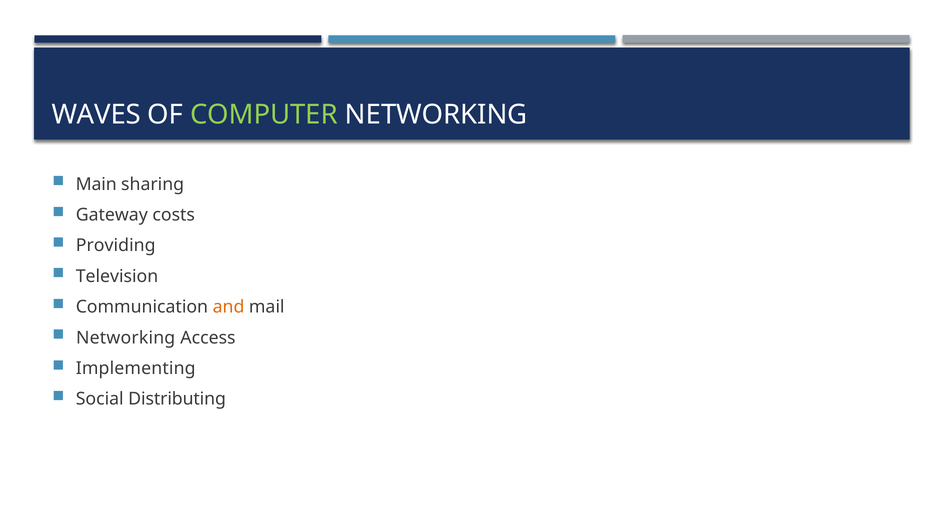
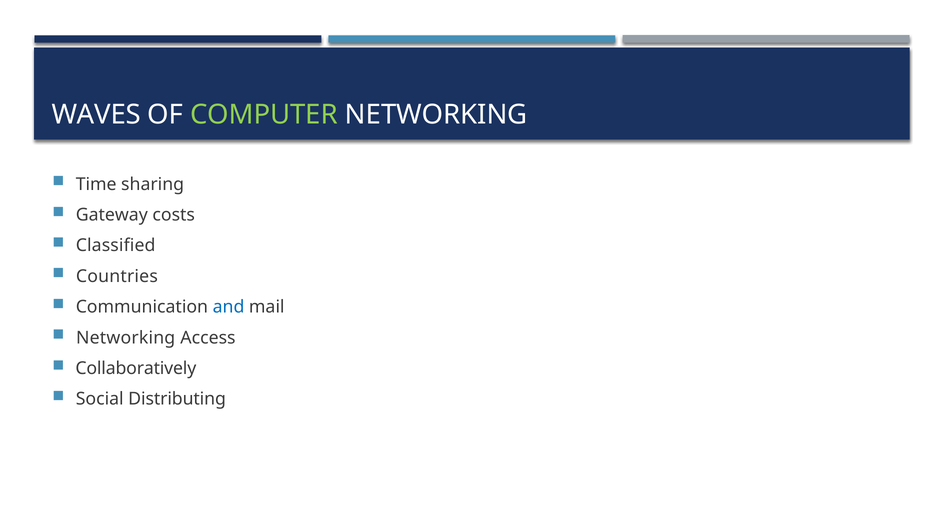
Main: Main -> Time
Providing: Providing -> Classified
Television: Television -> Countries
and colour: orange -> blue
Implementing: Implementing -> Collaboratively
